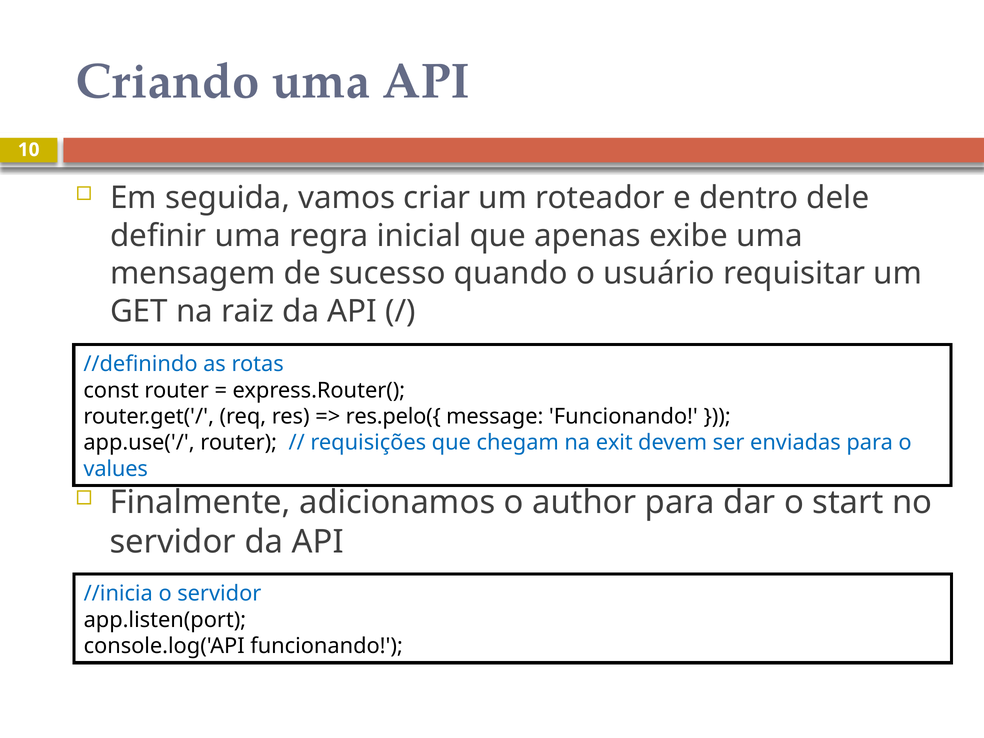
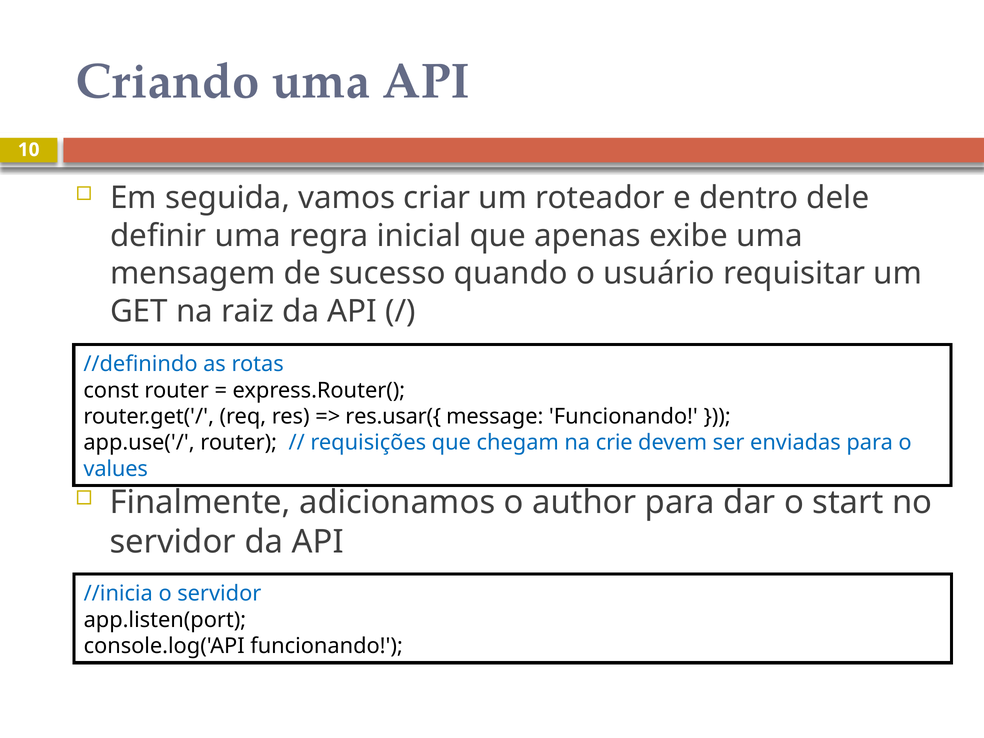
res.pelo({: res.pelo({ -> res.usar({
exit: exit -> crie
